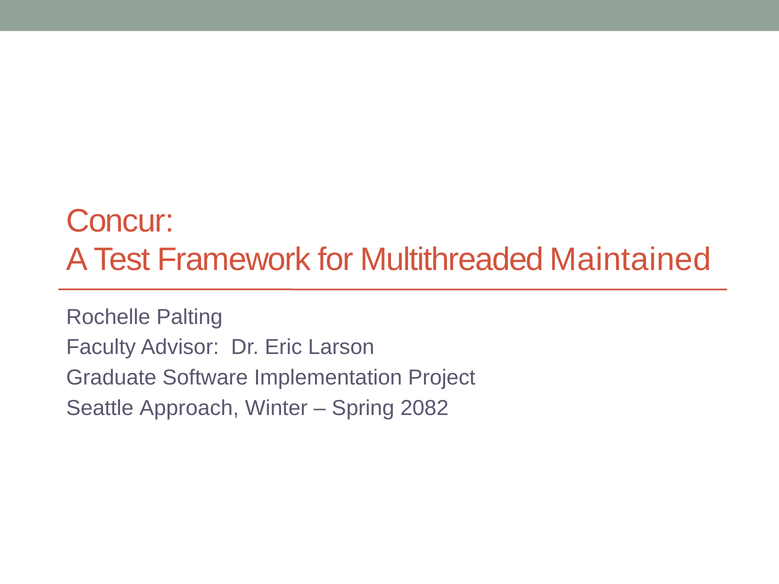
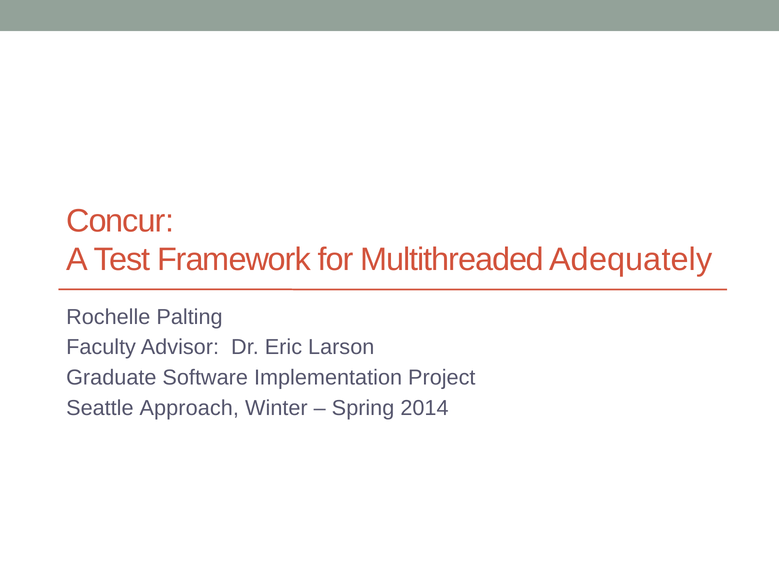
Maintained: Maintained -> Adequately
2082: 2082 -> 2014
